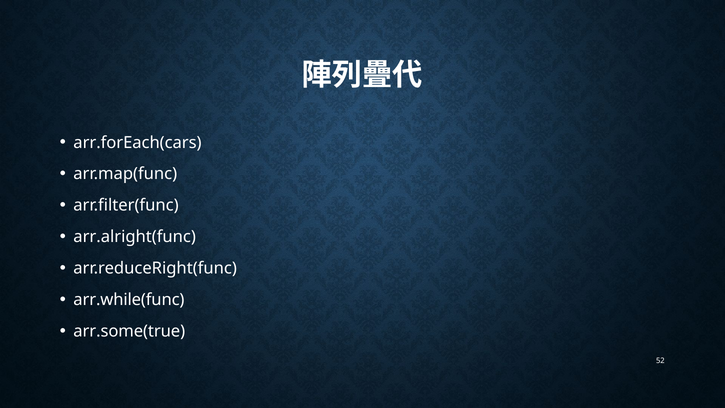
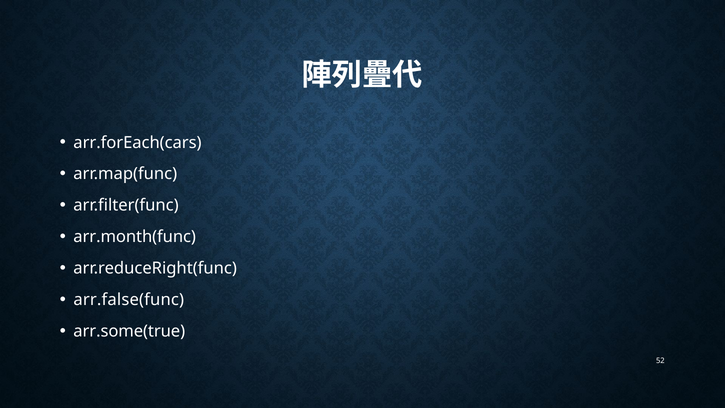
arr.alright(func: arr.alright(func -> arr.month(func
arr.while(func: arr.while(func -> arr.false(func
